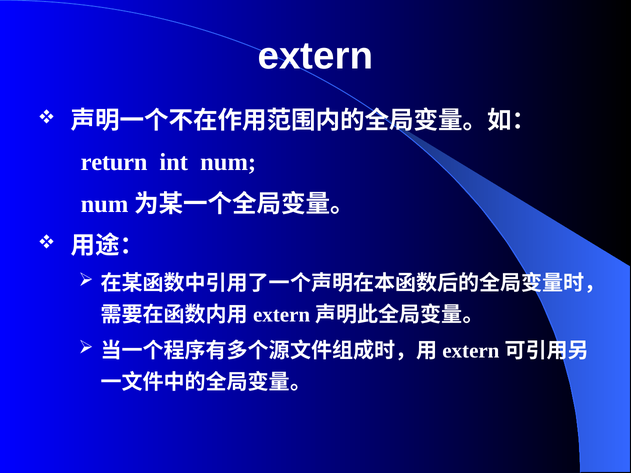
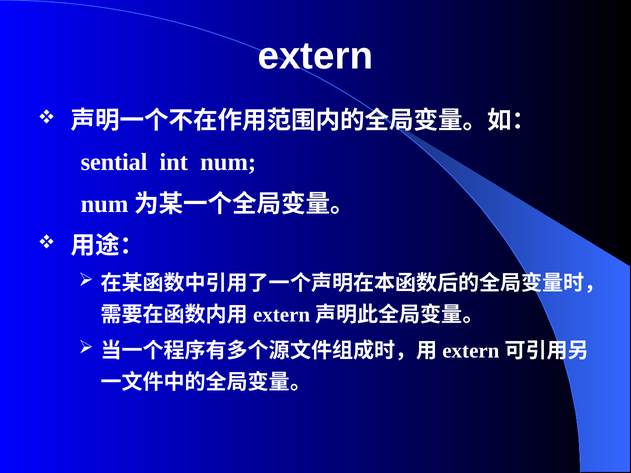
return: return -> sential
